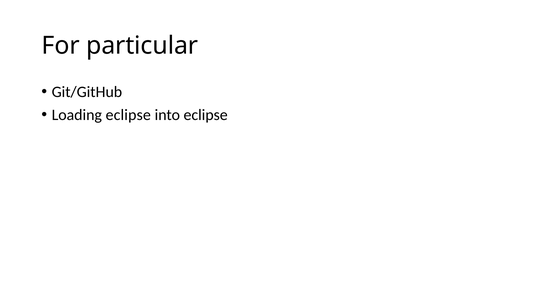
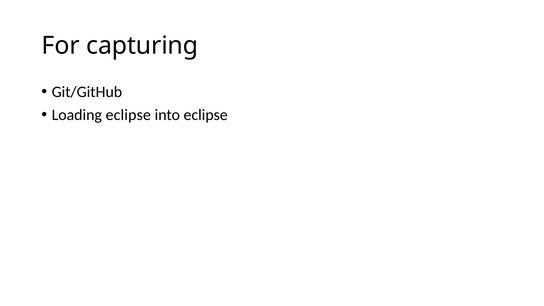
particular: particular -> capturing
